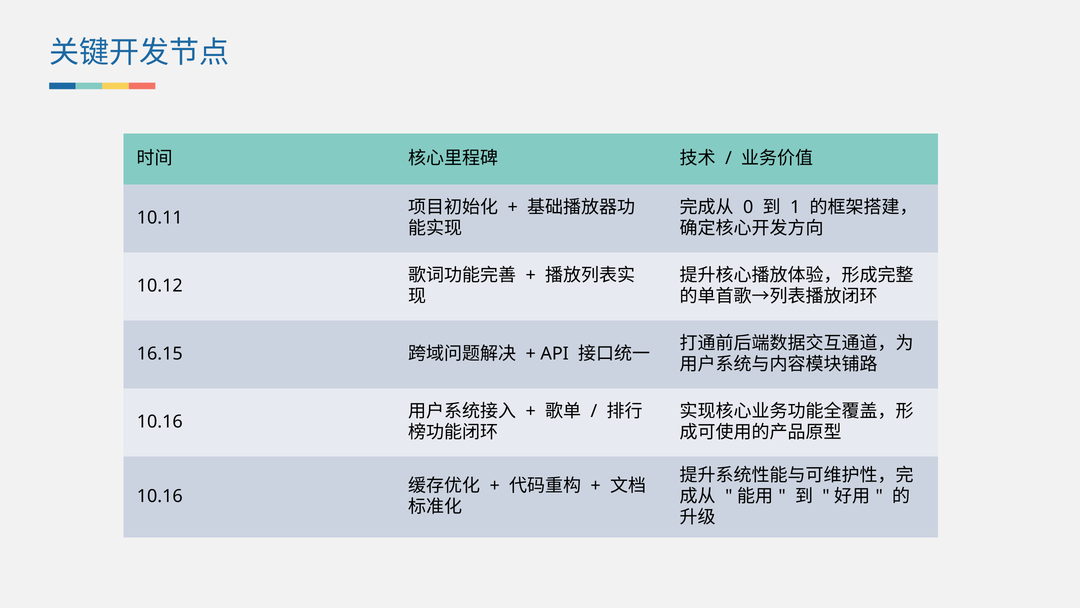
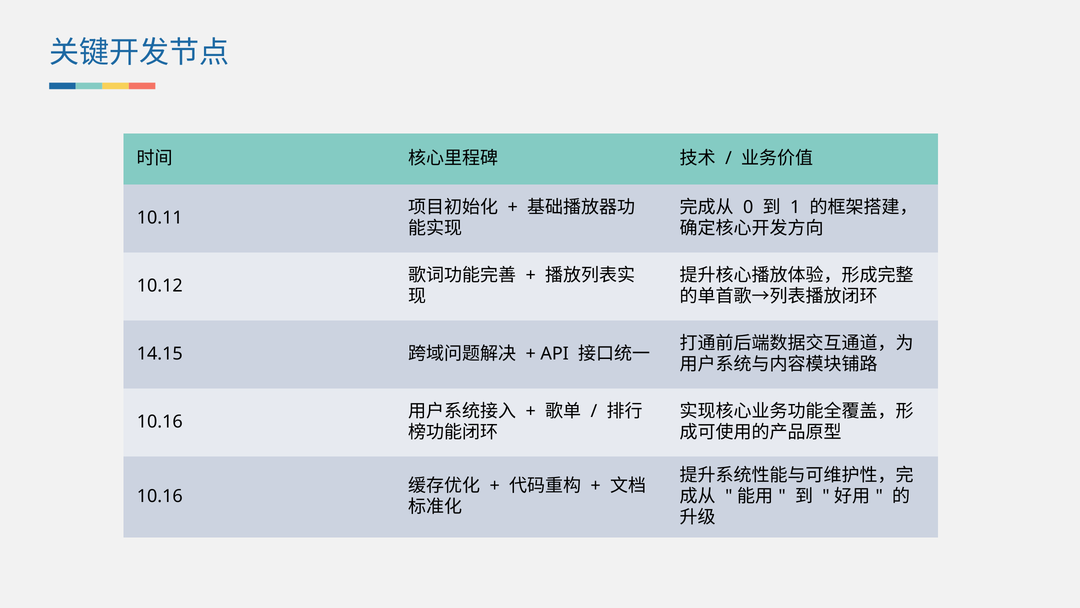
16.15: 16.15 -> 14.15
